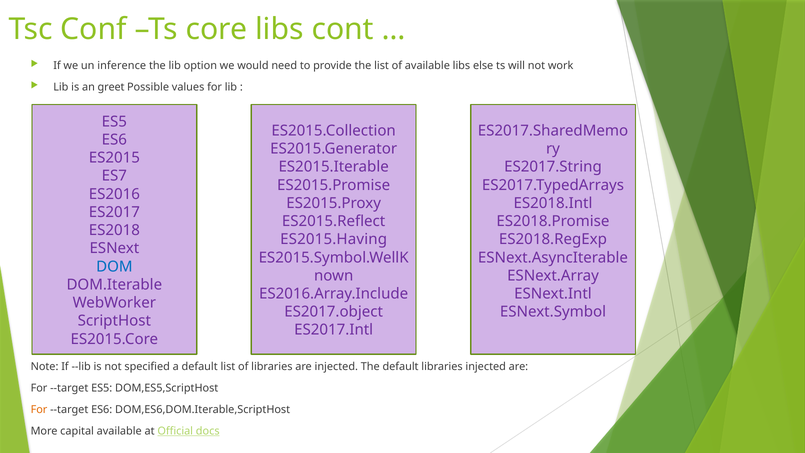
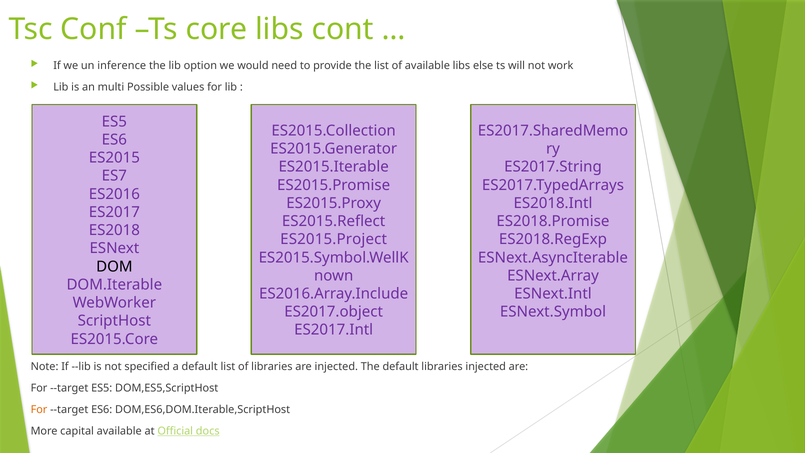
greet: greet -> multi
ES2015.Having: ES2015.Having -> ES2015.Project
DOM colour: blue -> black
